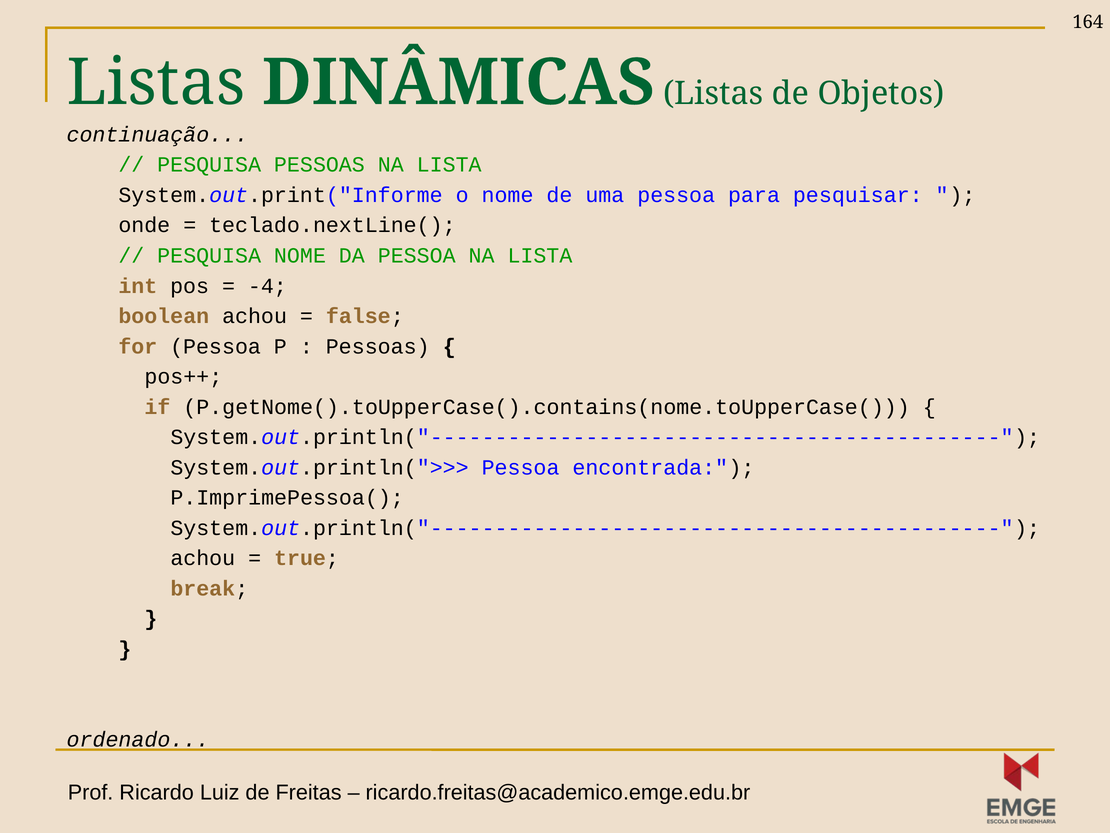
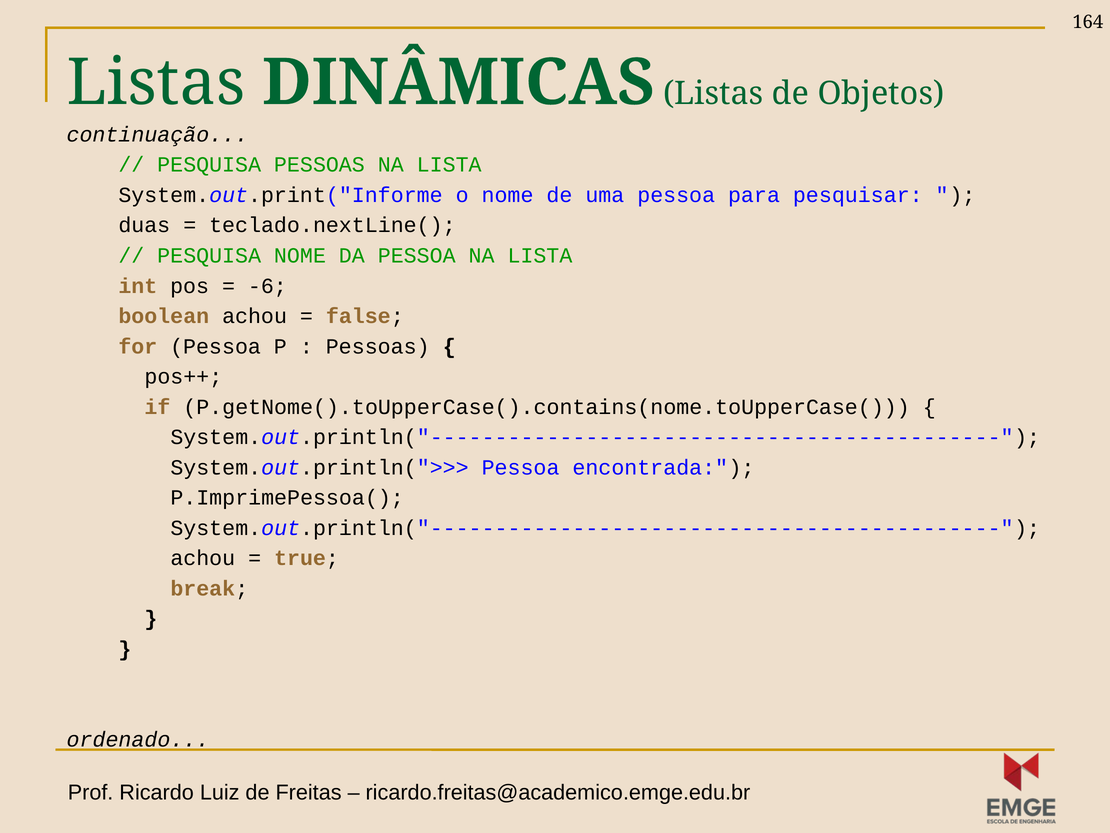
onde: onde -> duas
-4: -4 -> -6
